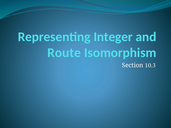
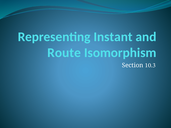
Integer: Integer -> Instant
